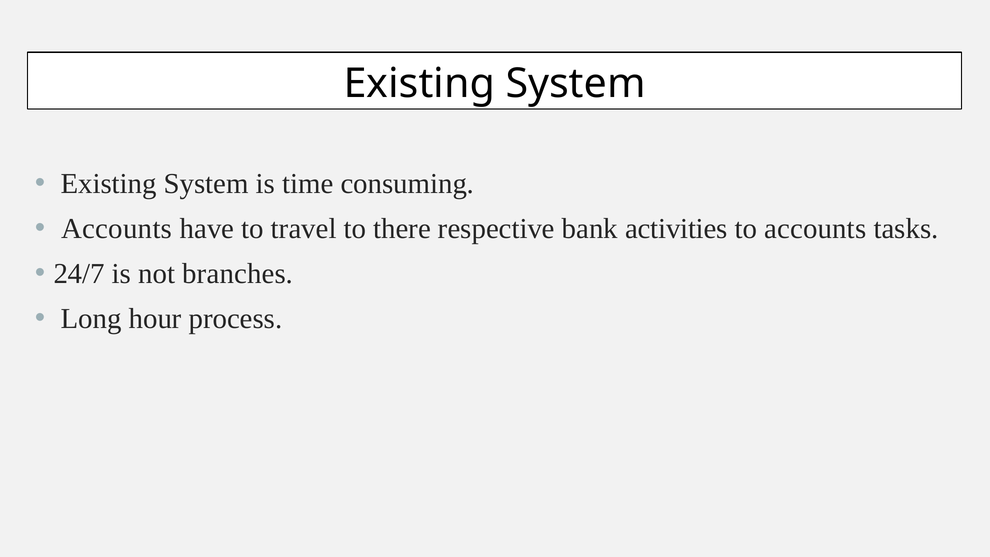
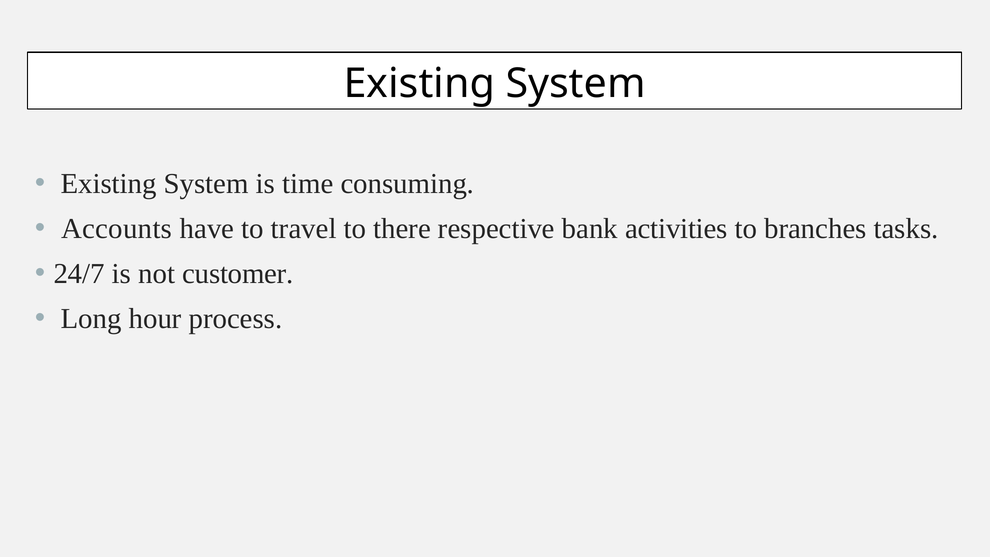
to accounts: accounts -> branches
branches: branches -> customer
